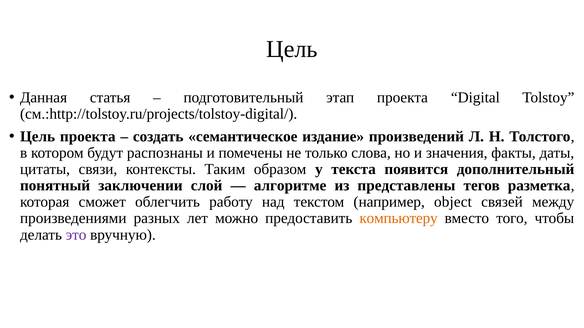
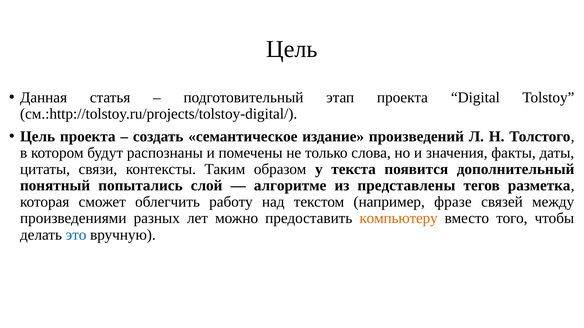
заключении: заключении -> попытались
object: object -> фразе
это colour: purple -> blue
